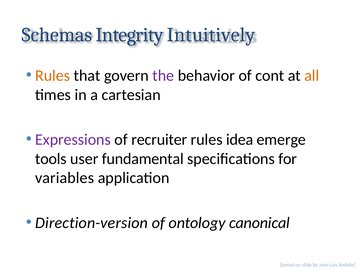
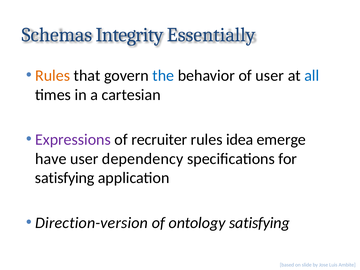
Intuitively: Intuitively -> Essentially
the colour: purple -> blue
of cont: cont -> user
all colour: orange -> blue
tools: tools -> have
fundamental: fundamental -> dependency
variables at (65, 178): variables -> satisfying
ontology canonical: canonical -> satisfying
